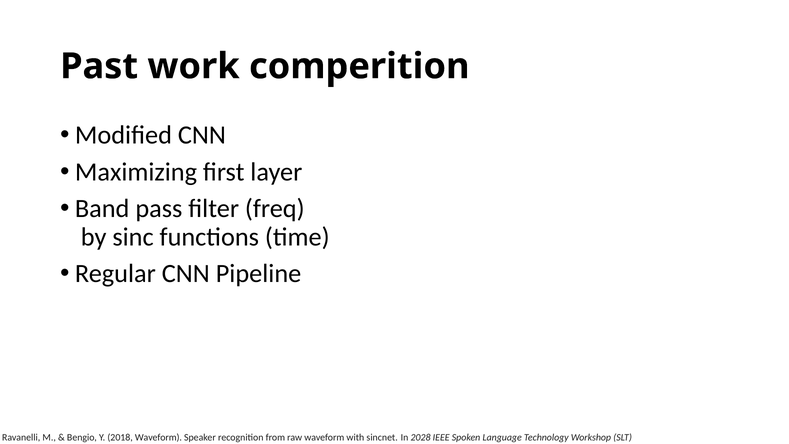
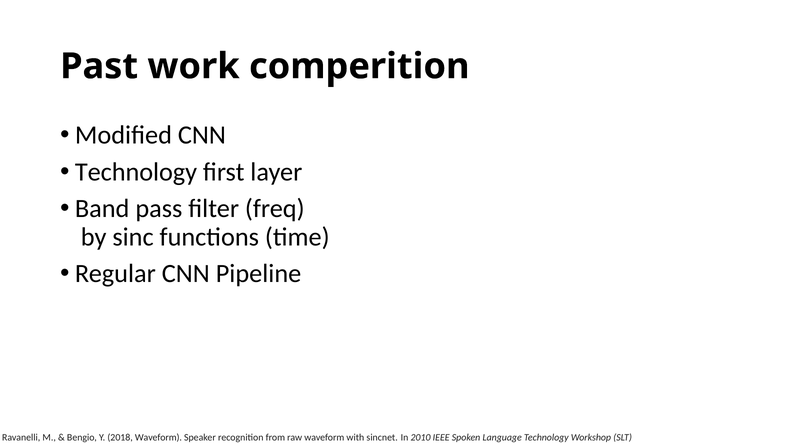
Maximizing at (136, 172): Maximizing -> Technology
2028: 2028 -> 2010
